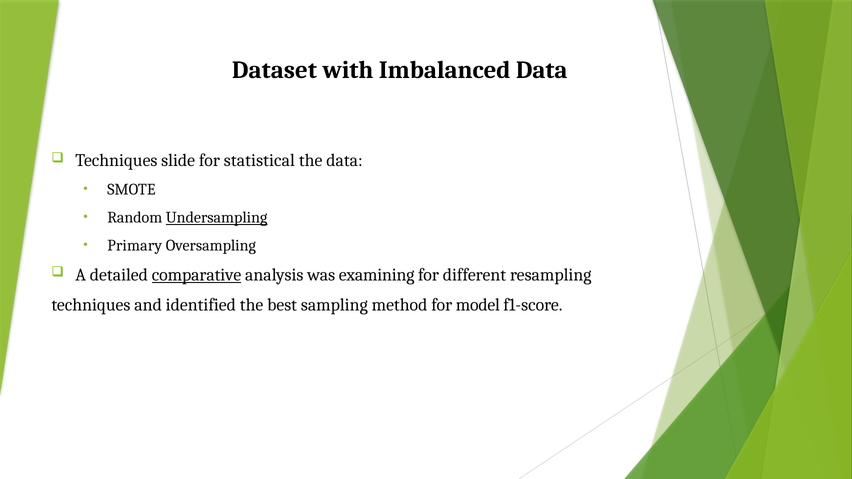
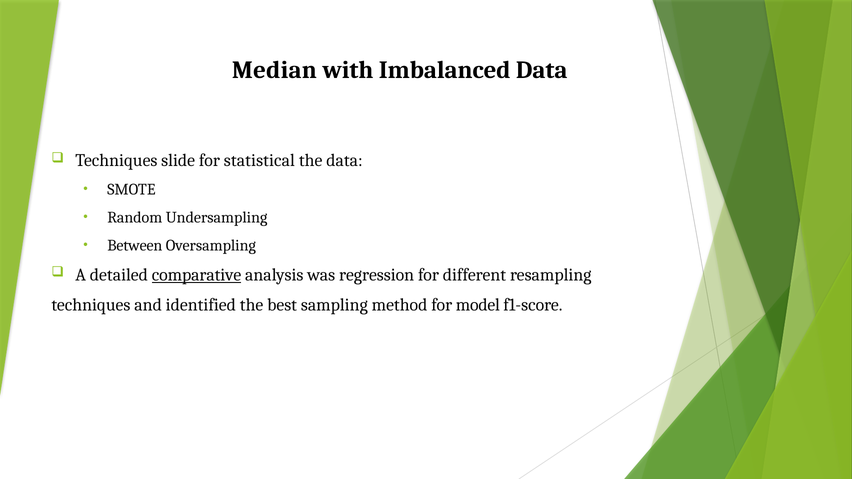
Dataset: Dataset -> Median
Undersampling underline: present -> none
Primary: Primary -> Between
examining: examining -> regression
